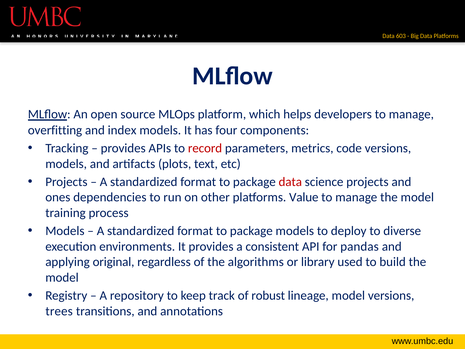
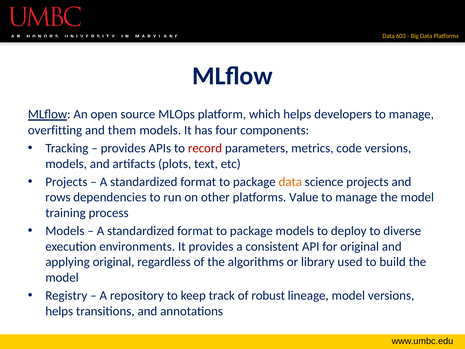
index: index -> them
data at (290, 182) colour: red -> orange
ones: ones -> rows
for pandas: pandas -> original
trees at (59, 311): trees -> helps
